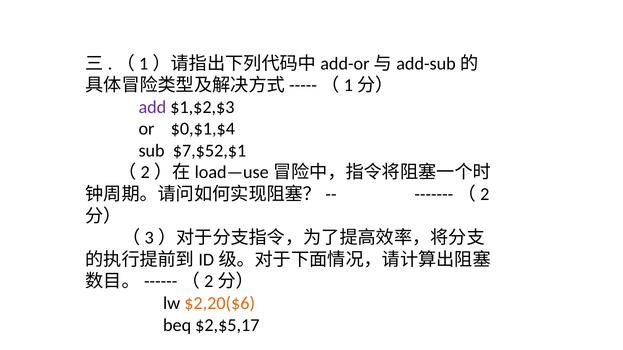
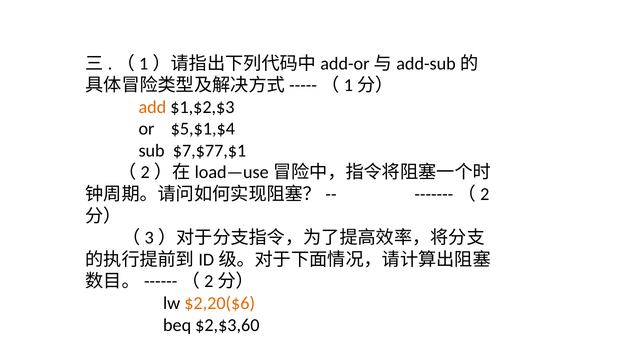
add colour: purple -> orange
$0,$1,$4: $0,$1,$4 -> $5,$1,$4
$7,$52,$1: $7,$52,$1 -> $7,$77,$1
$2,$5,17: $2,$5,17 -> $2,$3,60
